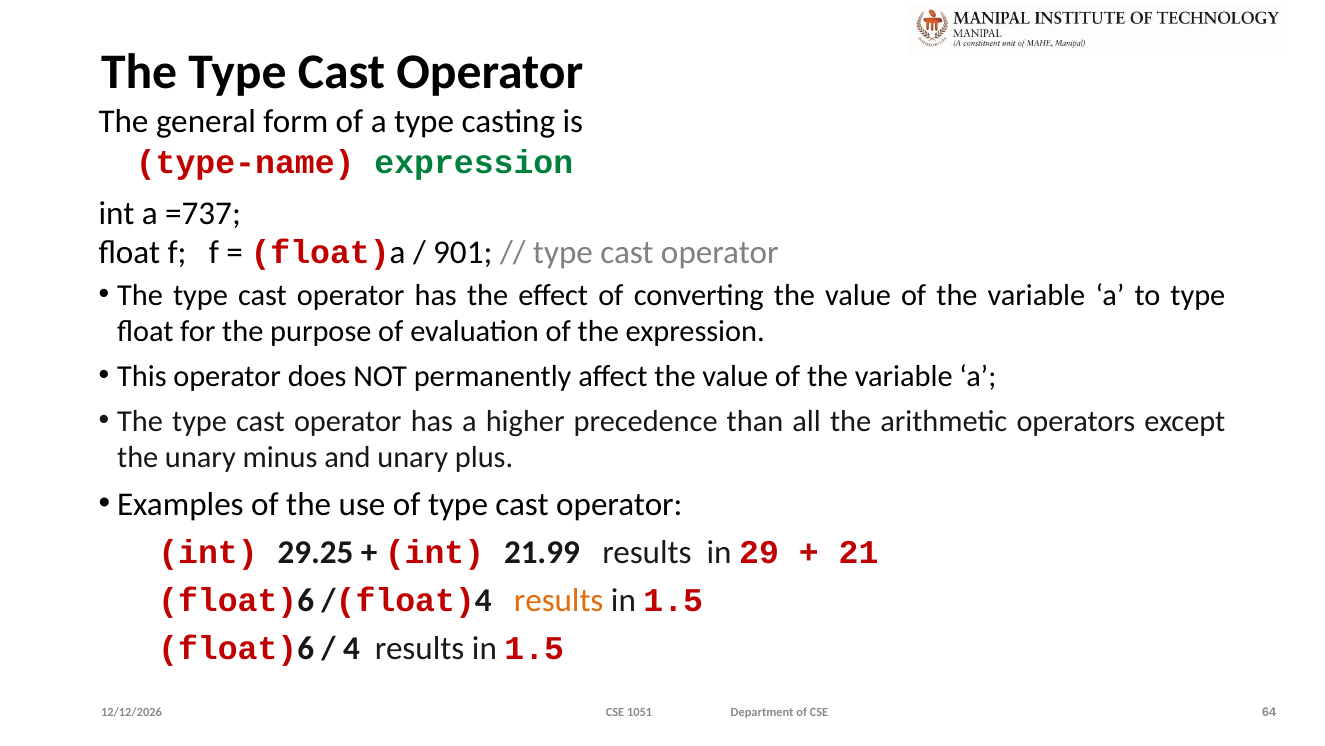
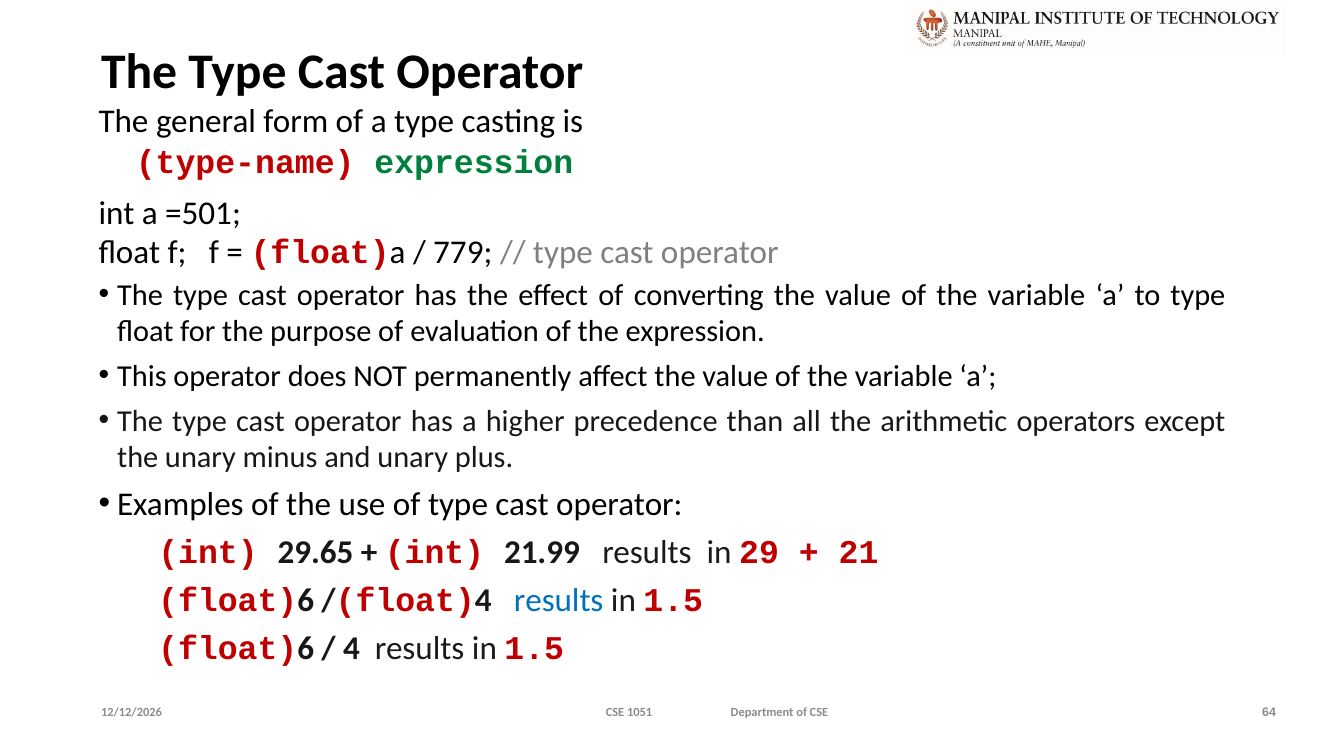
=737: =737 -> =501
901: 901 -> 779
29.25: 29.25 -> 29.65
results at (559, 600) colour: orange -> blue
